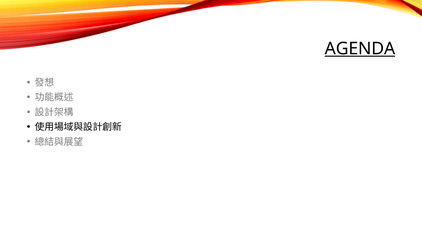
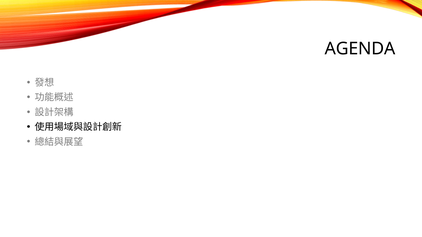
AGENDA underline: present -> none
